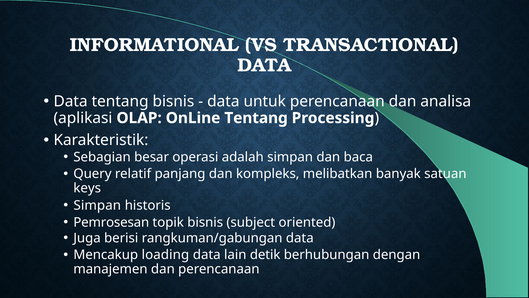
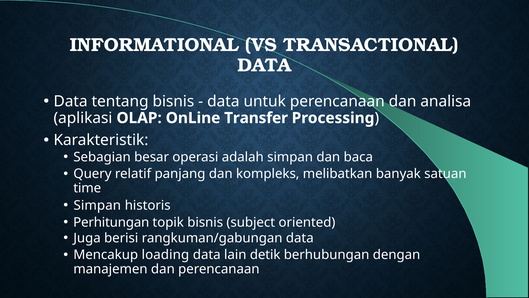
OnLine Tentang: Tentang -> Transfer
keys: keys -> time
Pemrosesan: Pemrosesan -> Perhitungan
